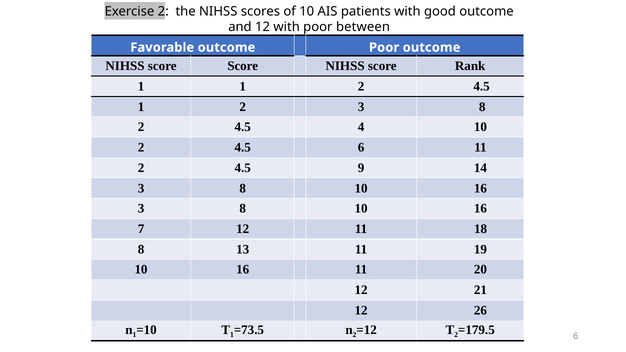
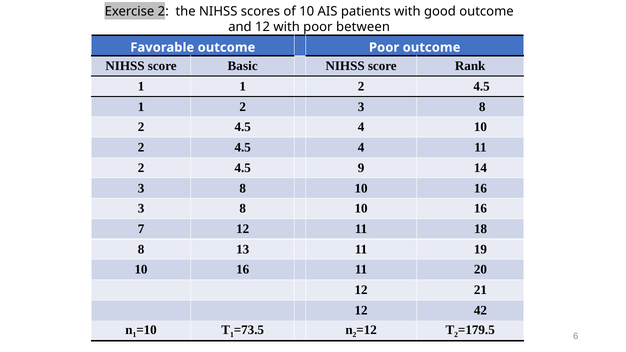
score Score: Score -> Basic
6 at (361, 148): 6 -> 4
26: 26 -> 42
